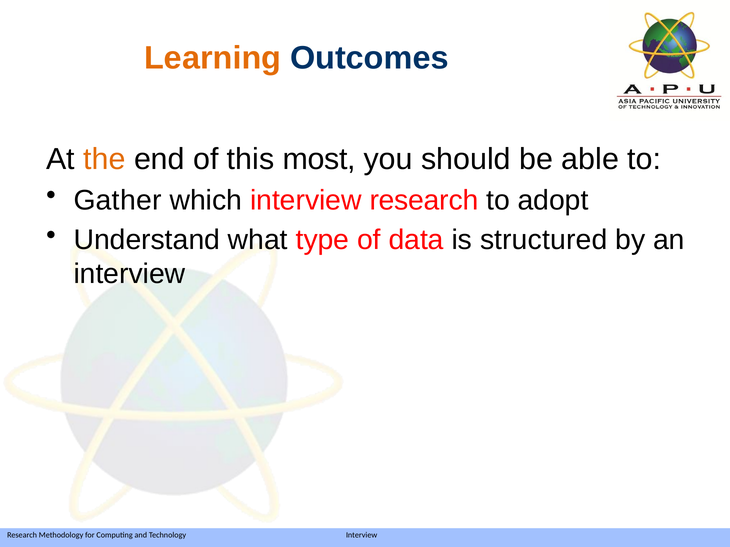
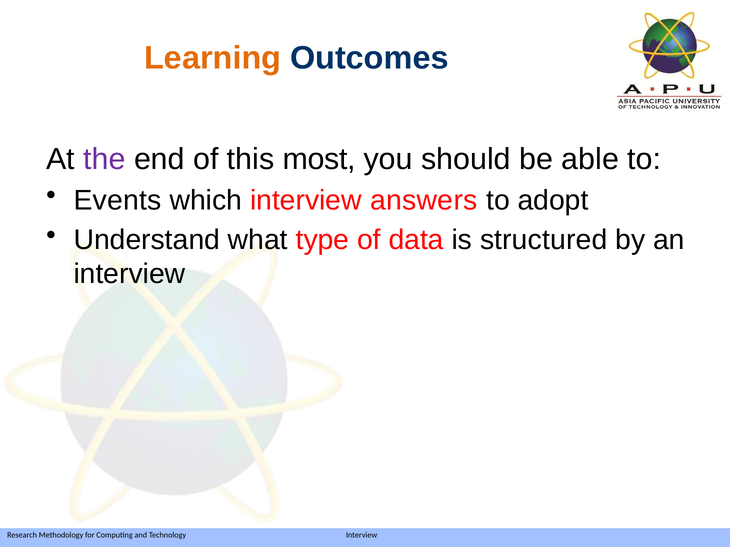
the colour: orange -> purple
Gather: Gather -> Events
interview research: research -> answers
